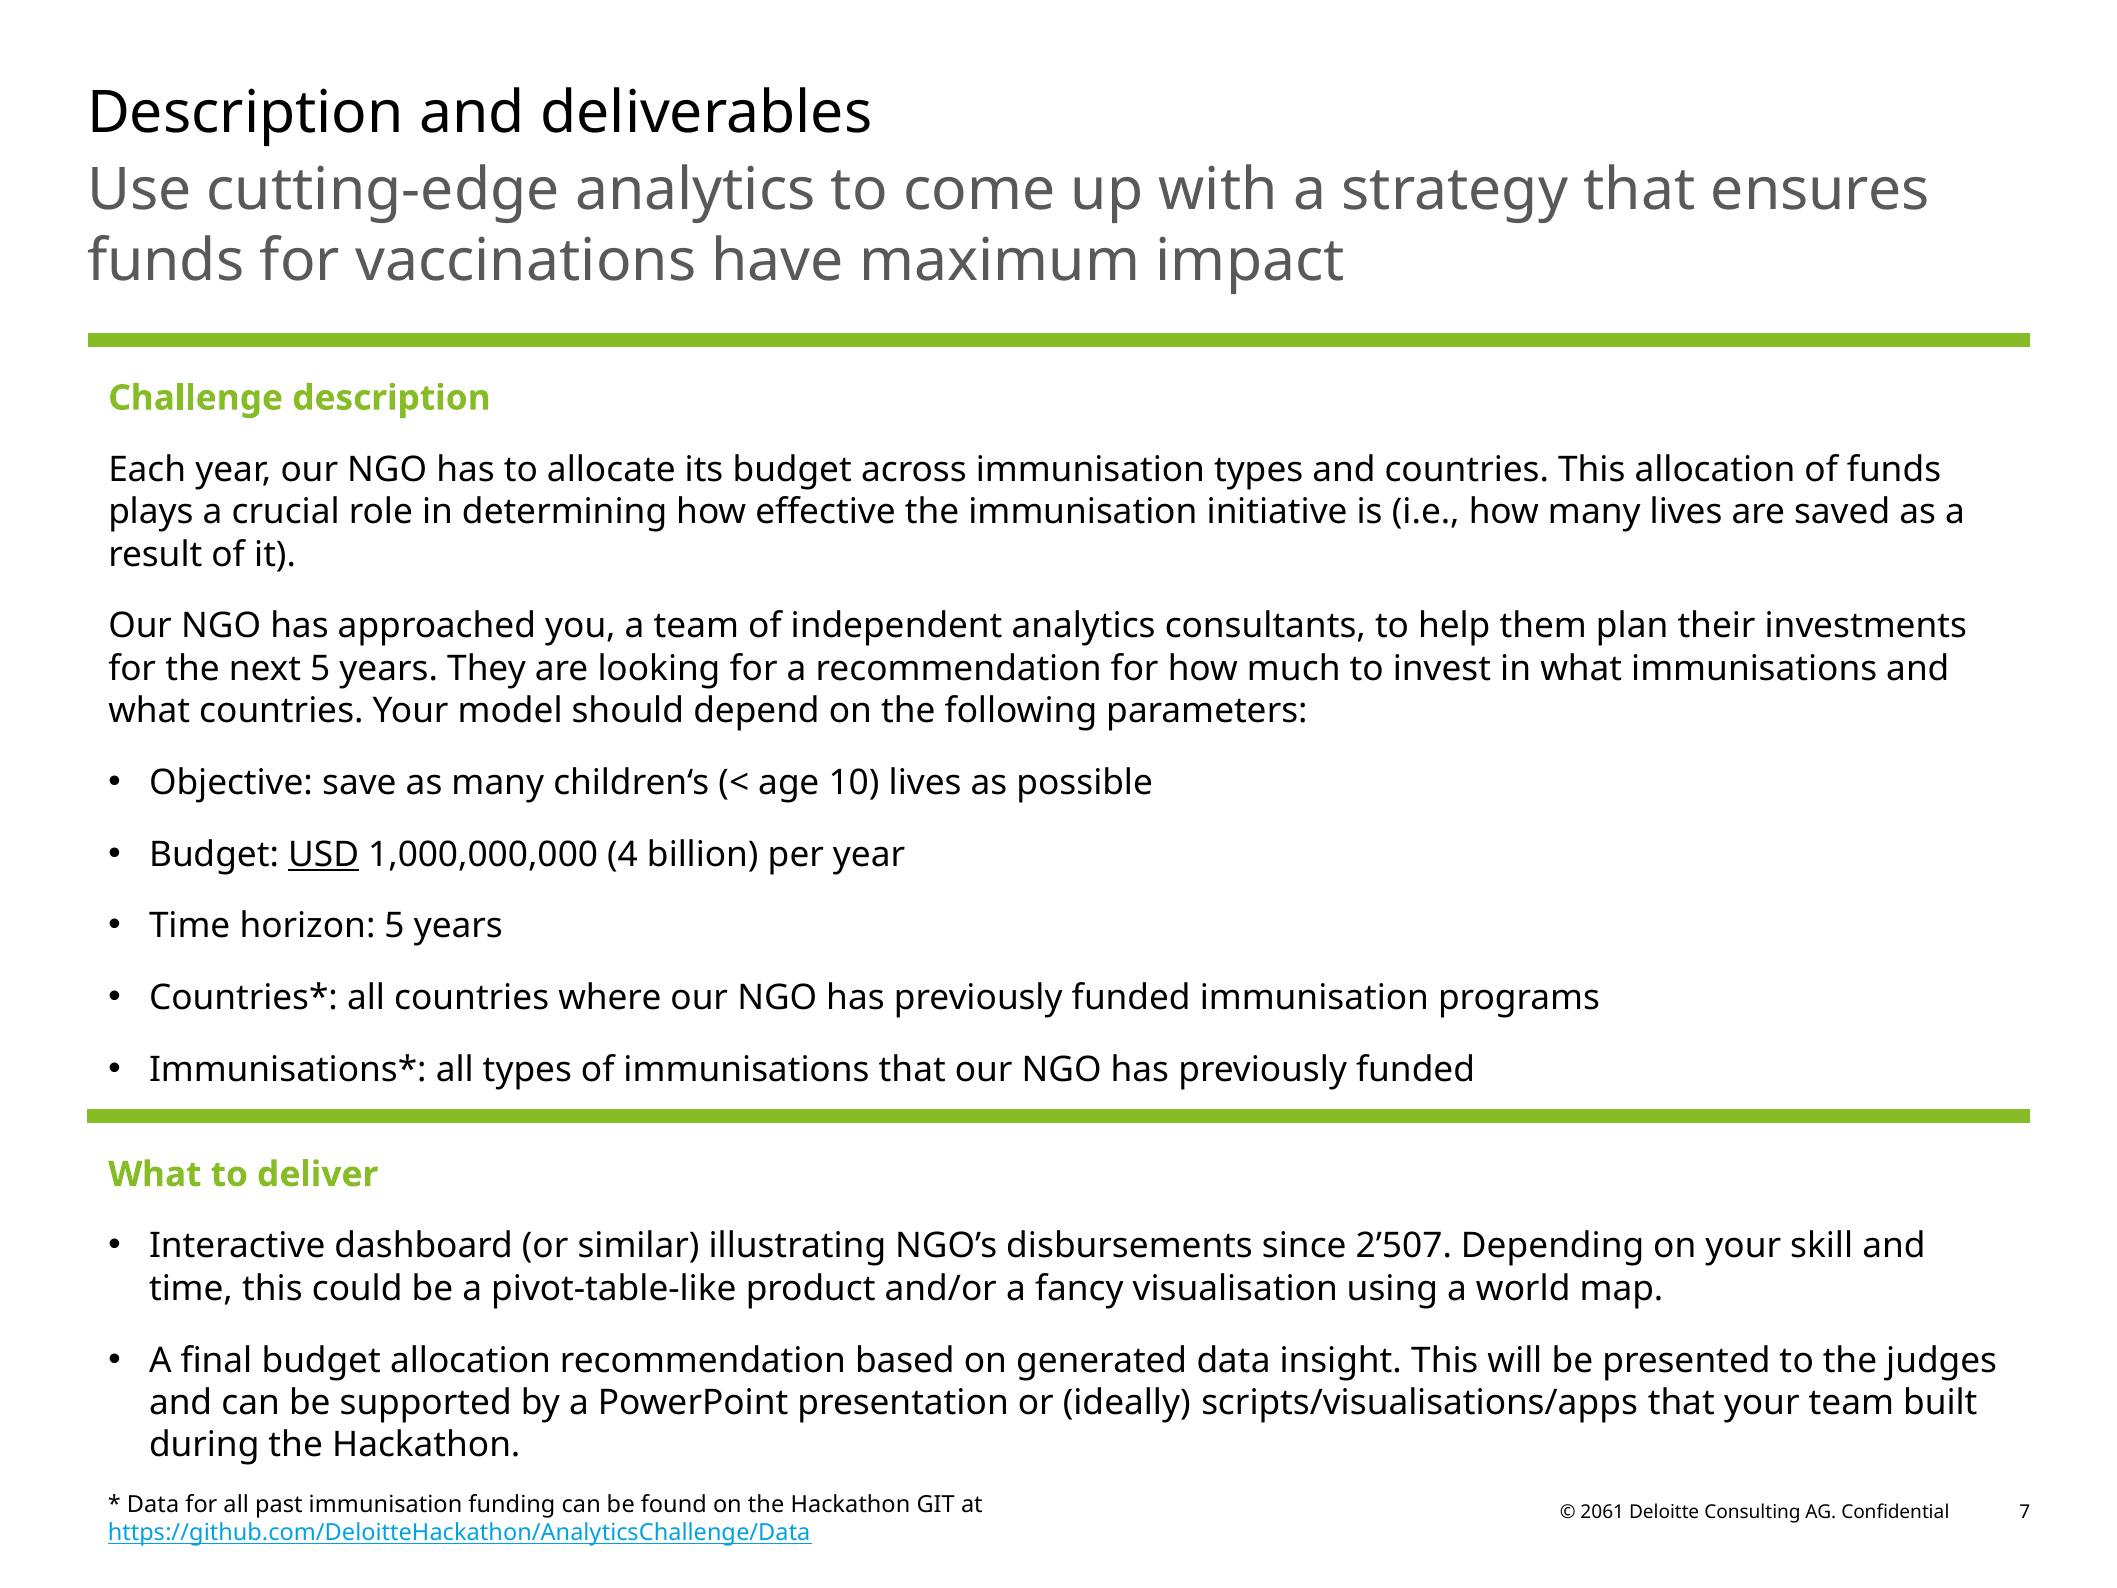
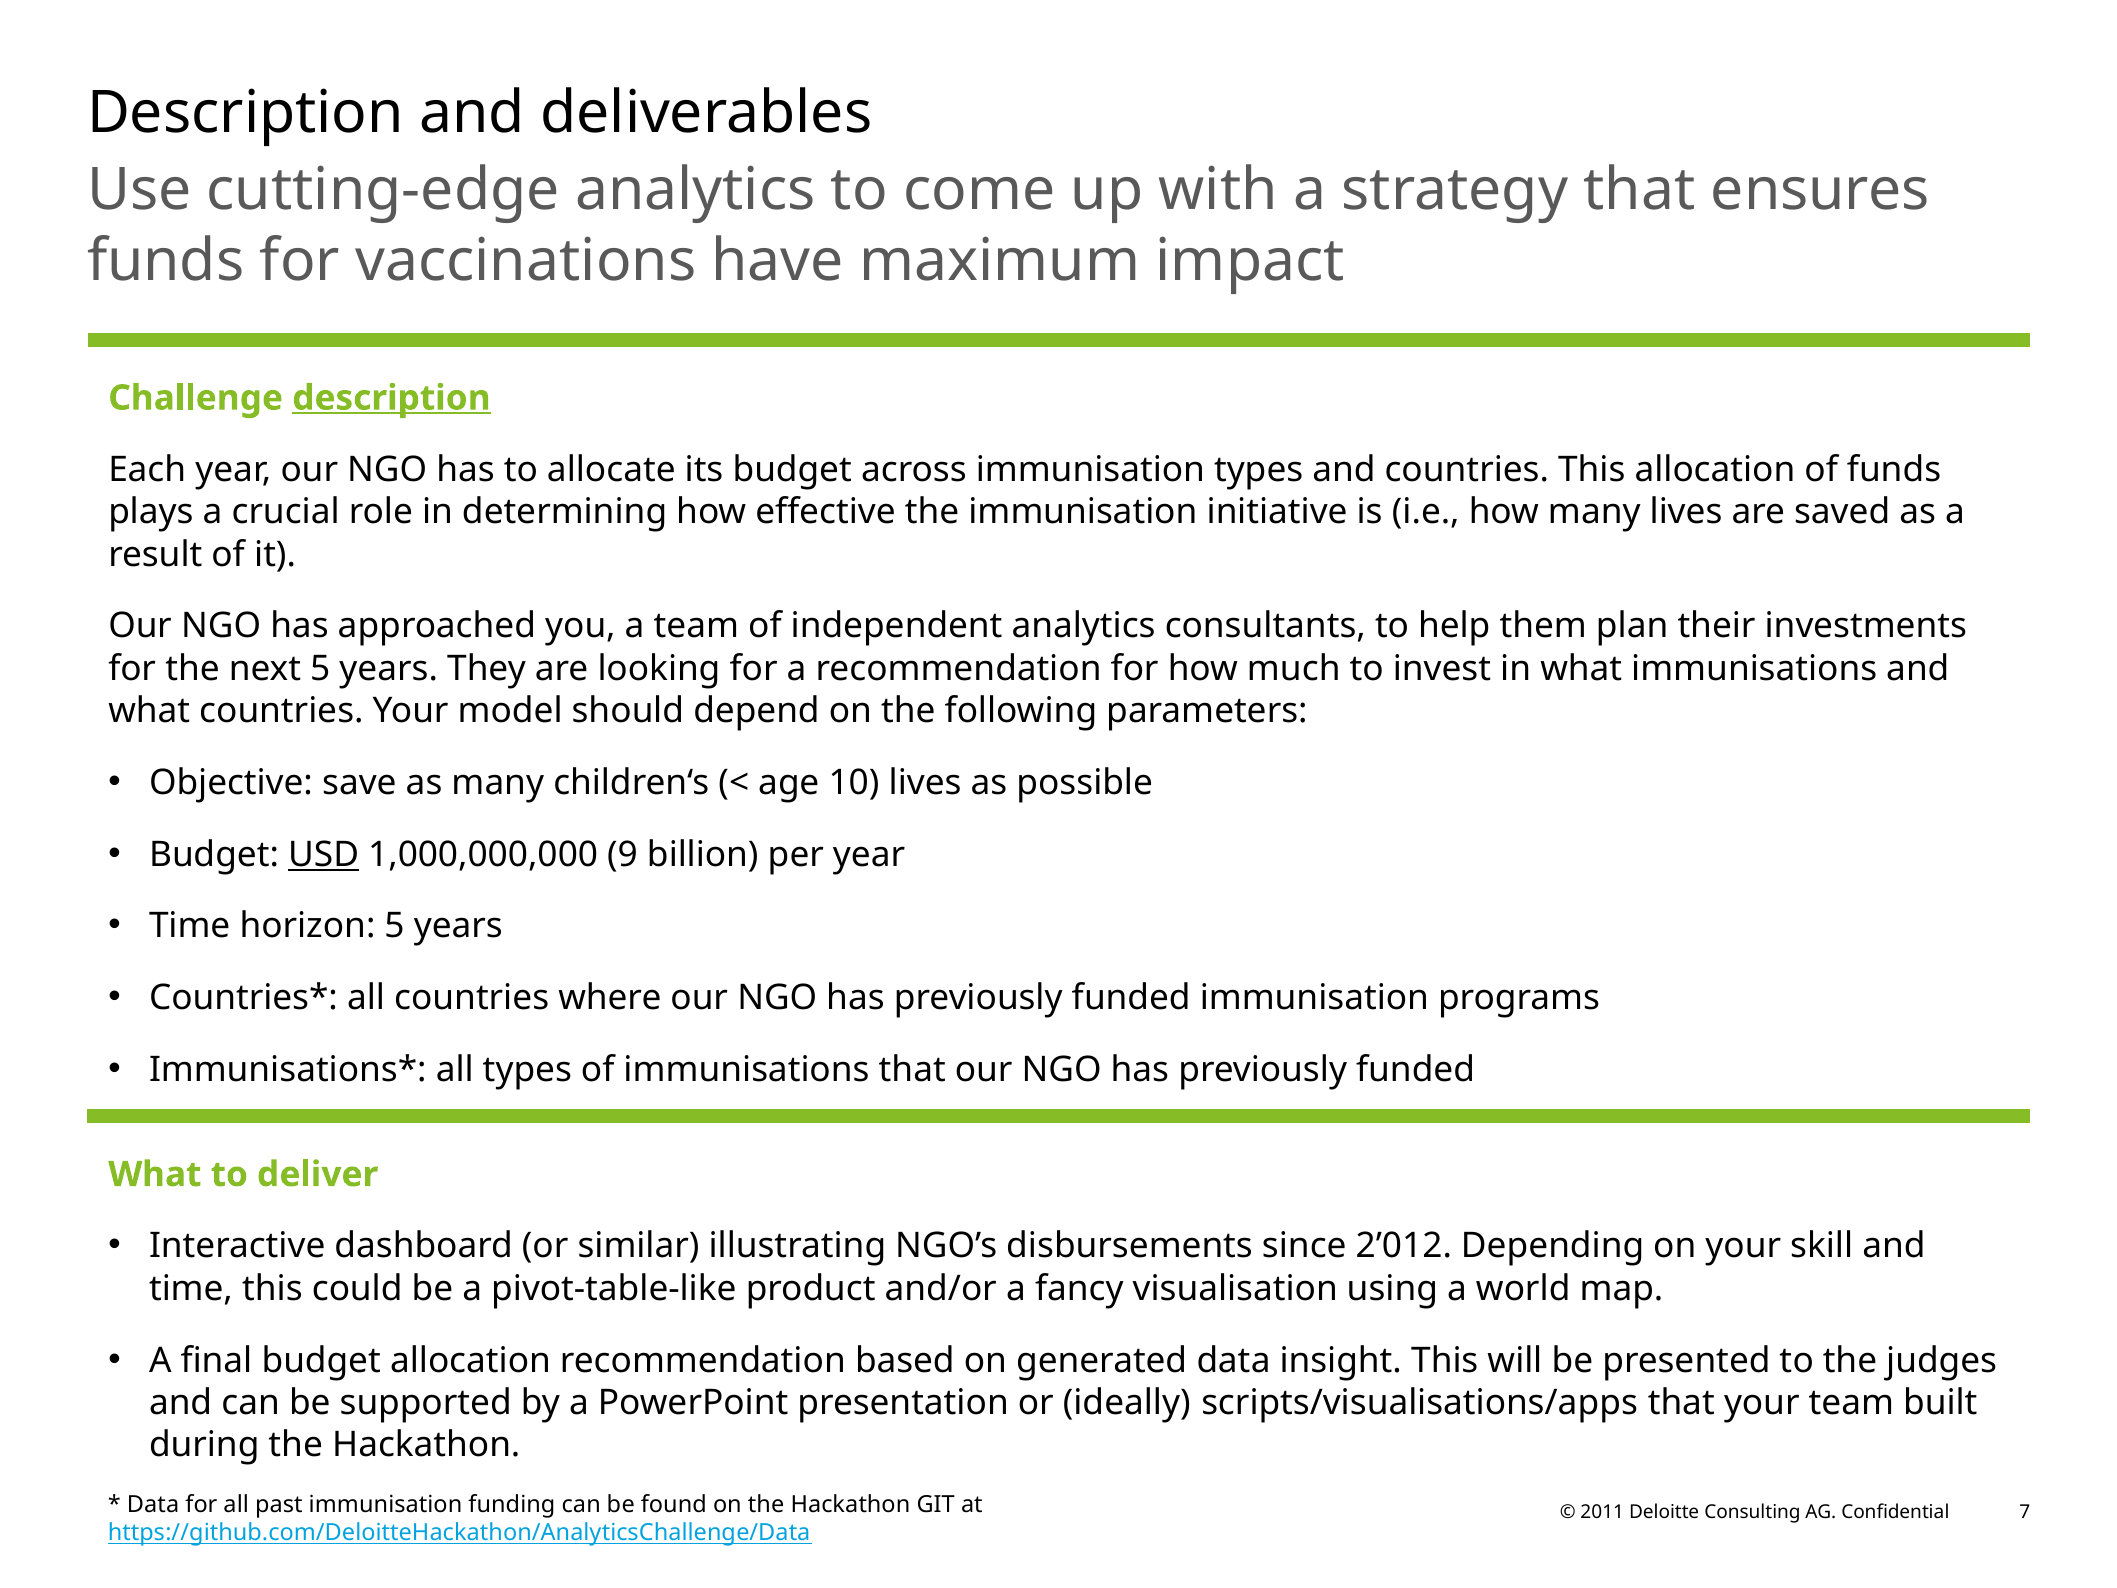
description at (391, 398) underline: none -> present
4: 4 -> 9
2’507: 2’507 -> 2’012
2061: 2061 -> 2011
